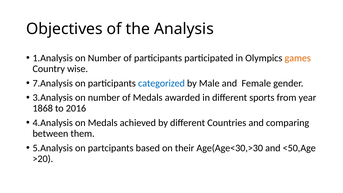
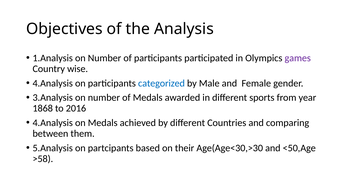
games colour: orange -> purple
7.Analysis at (53, 83): 7.Analysis -> 4.Analysis
>20: >20 -> >58
